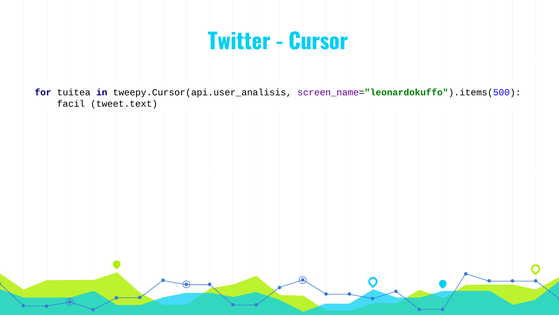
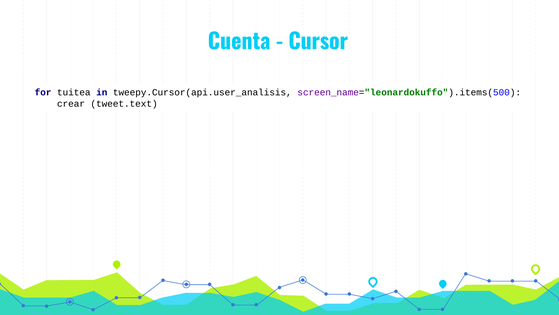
Twitter: Twitter -> Cuenta
facil: facil -> crear
